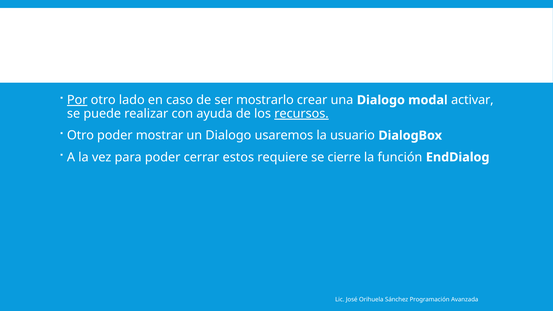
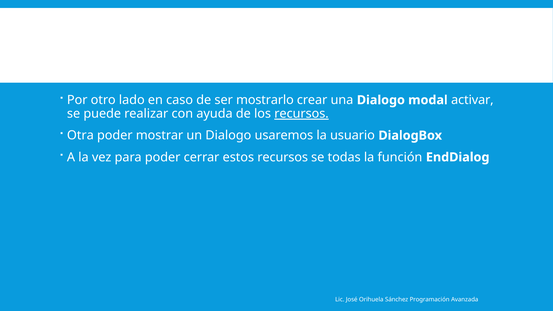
Por underline: present -> none
Otro at (80, 136): Otro -> Otra
estos requiere: requiere -> recursos
cierre: cierre -> todas
